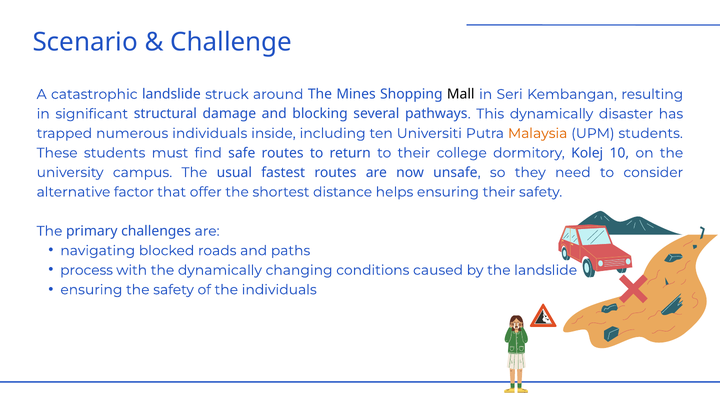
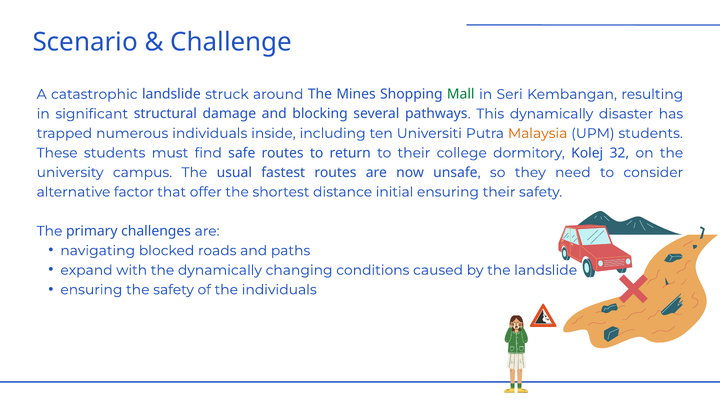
Mall colour: black -> green
10: 10 -> 32
helps: helps -> initial
process: process -> expand
